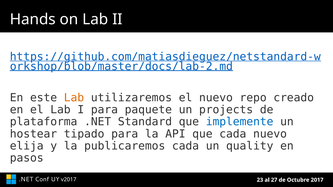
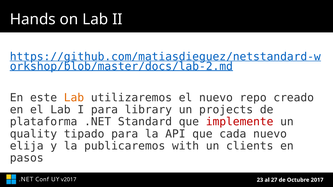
paquete: paquete -> library
implemente colour: blue -> red
hostear: hostear -> quality
publicaremos cada: cada -> with
quality: quality -> clients
